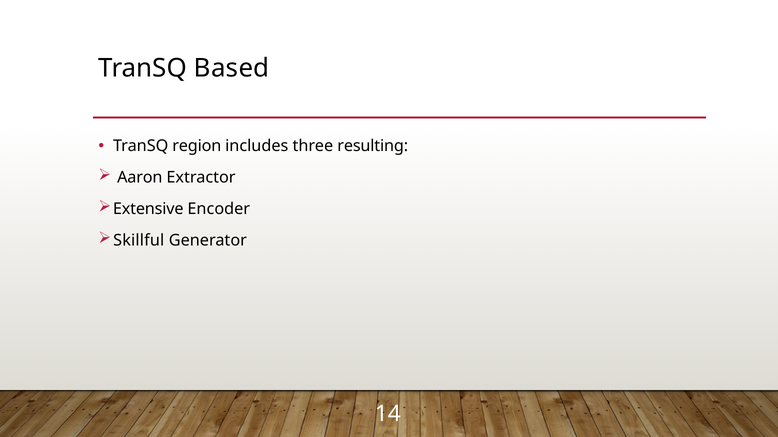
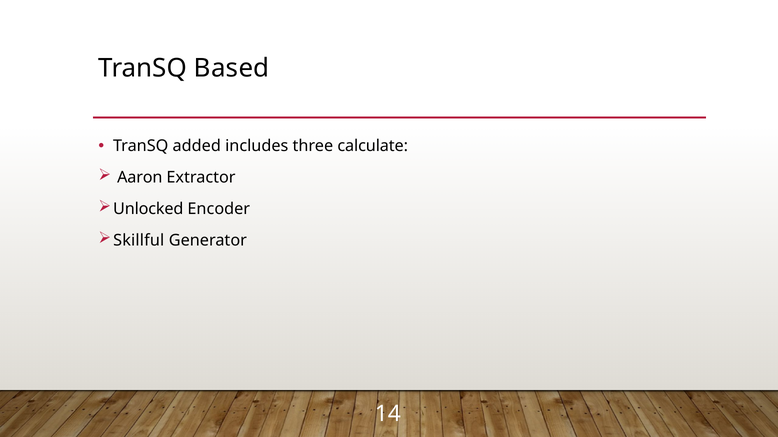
region: region -> added
resulting: resulting -> calculate
Extensive: Extensive -> Unlocked
